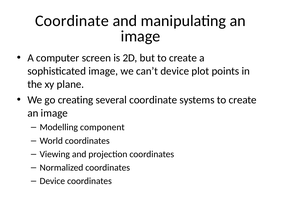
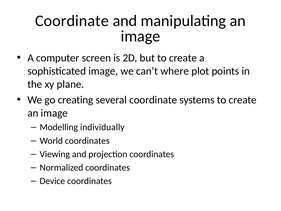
can’t device: device -> where
component: component -> individually
